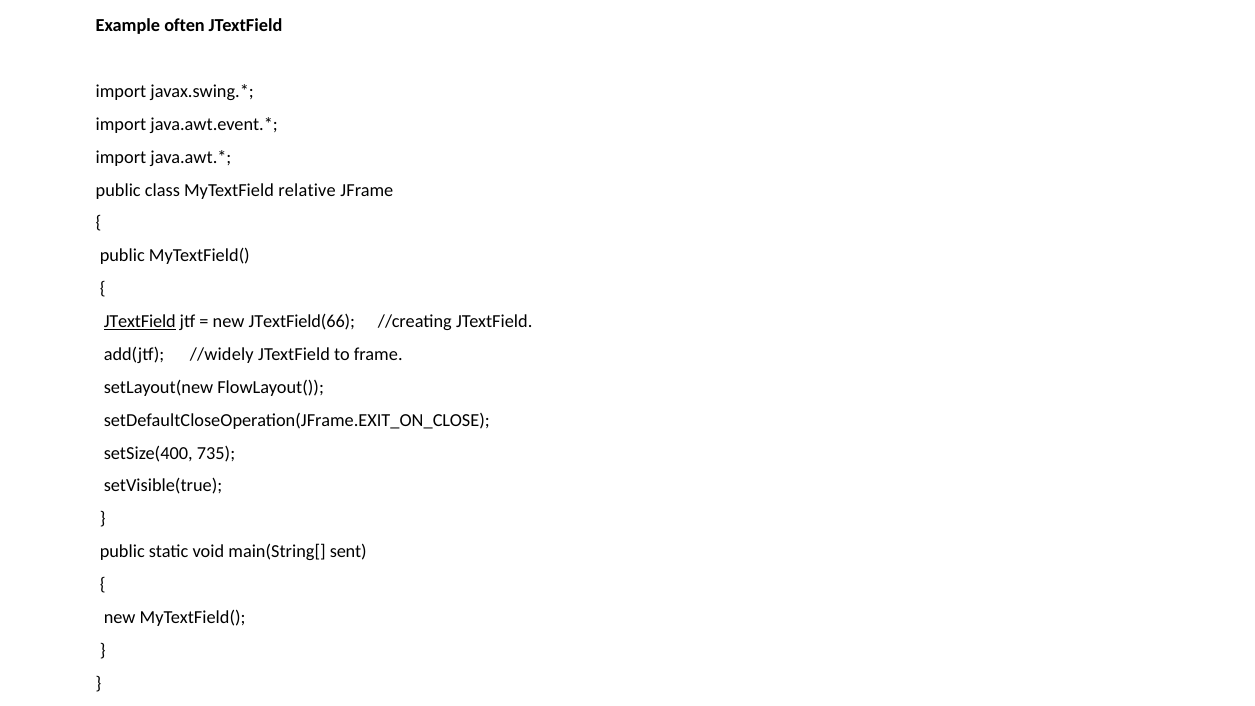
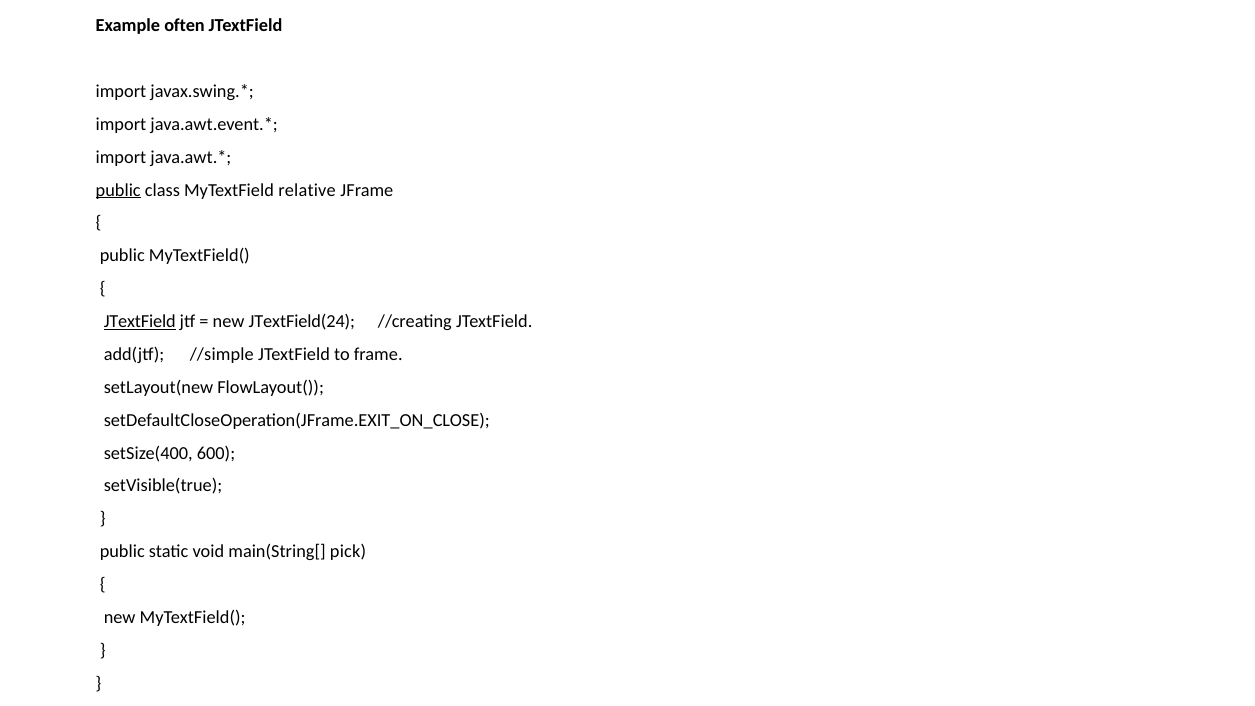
public at (118, 190) underline: none -> present
JTextField(66: JTextField(66 -> JTextField(24
//widely: //widely -> //simple
735: 735 -> 600
sent: sent -> pick
